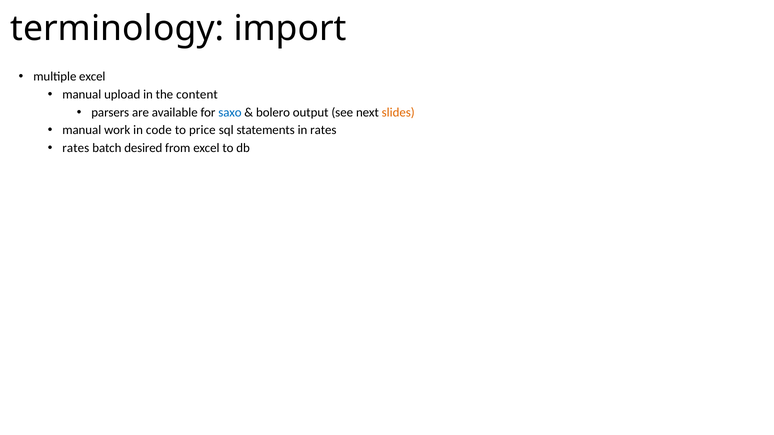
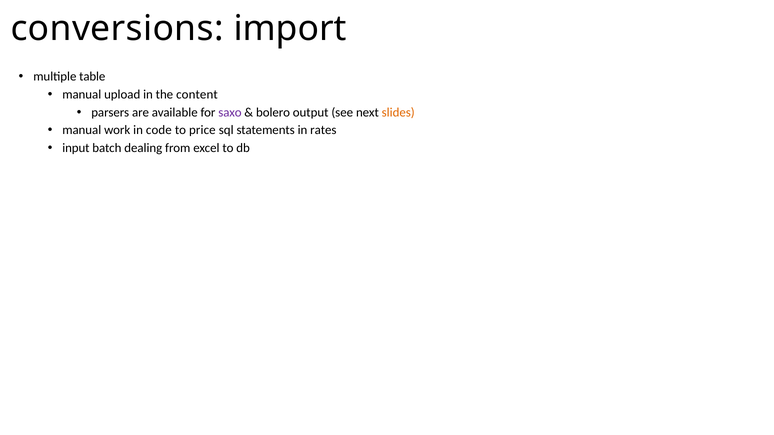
terminology: terminology -> conversions
multiple excel: excel -> table
saxo colour: blue -> purple
rates at (76, 148): rates -> input
desired: desired -> dealing
